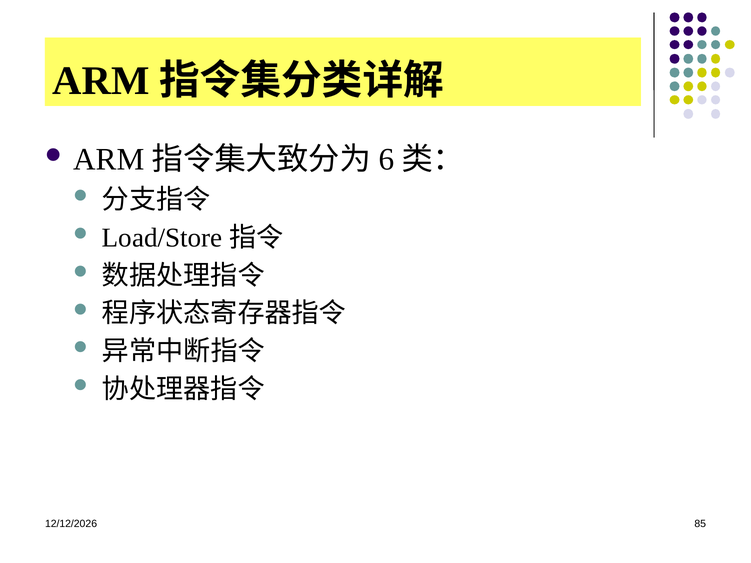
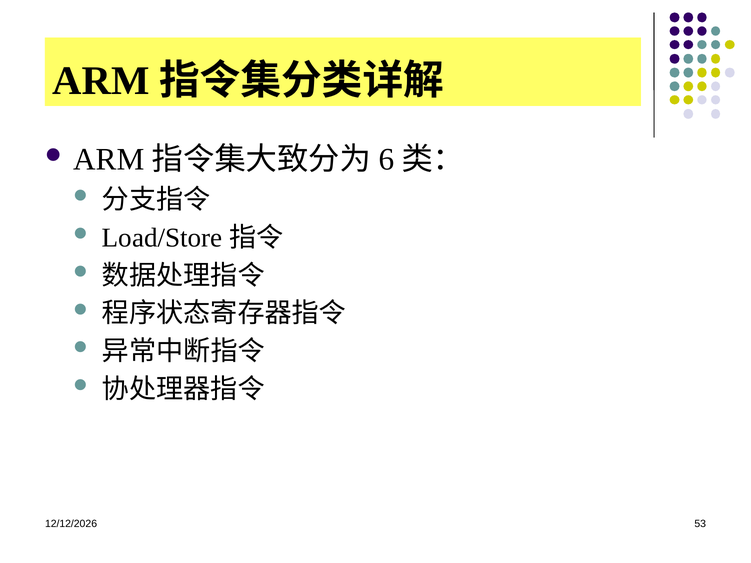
85: 85 -> 53
